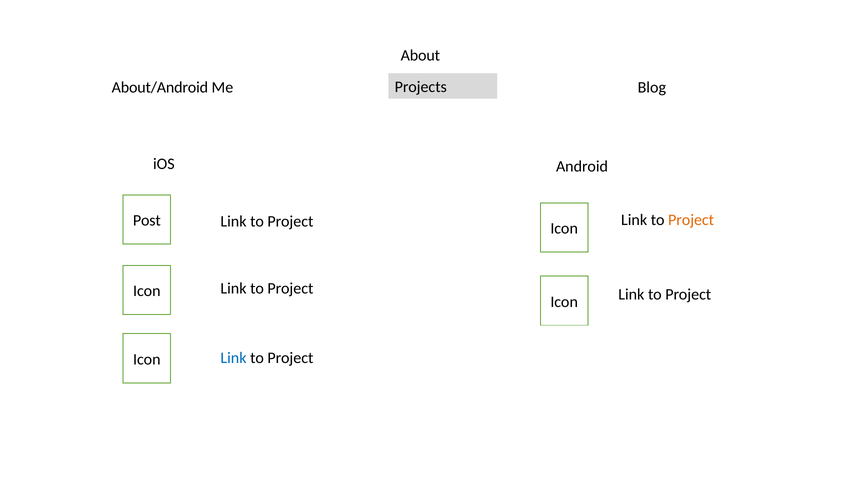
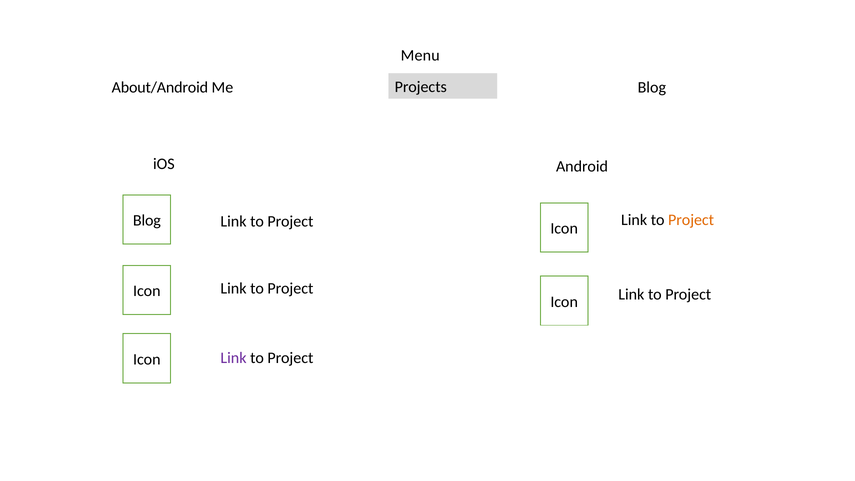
About: About -> Menu
Post at (147, 221): Post -> Blog
Link at (234, 358) colour: blue -> purple
